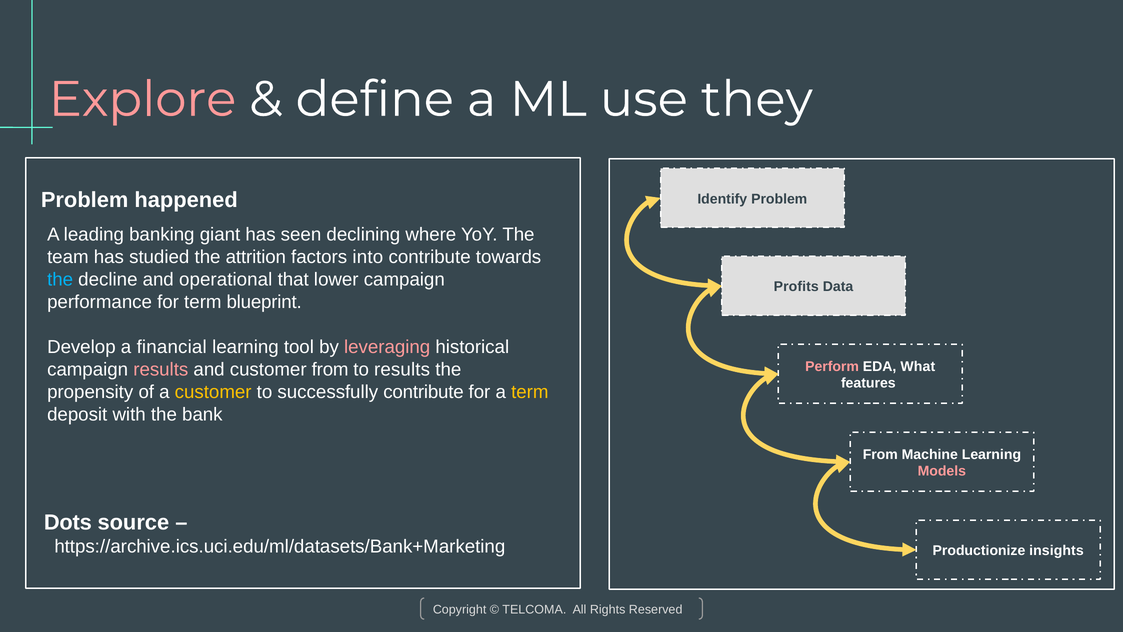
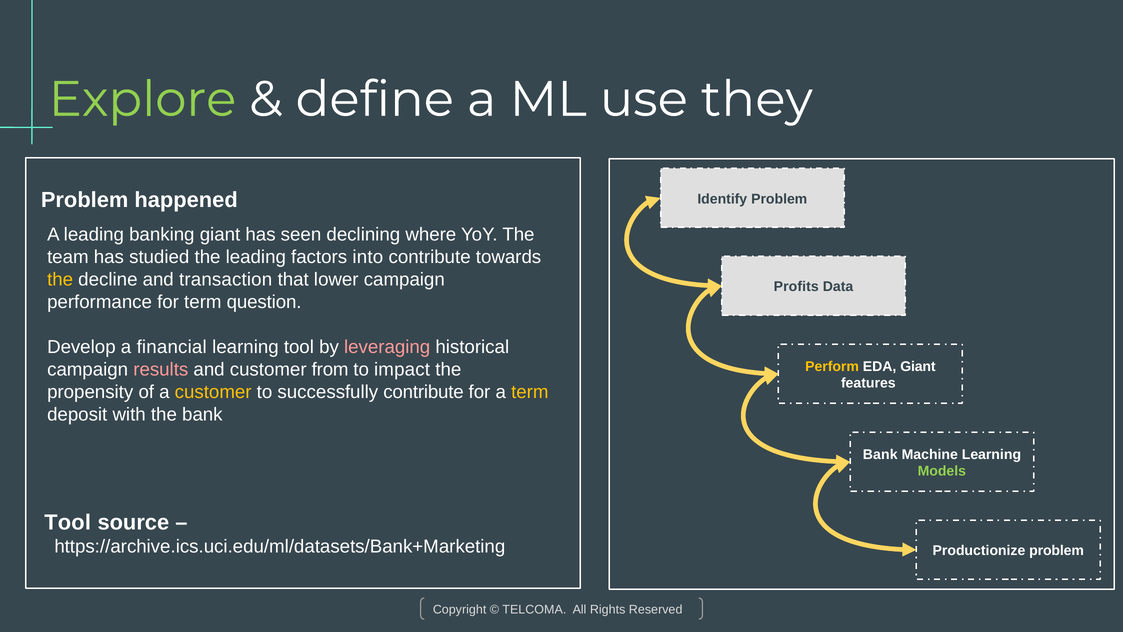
Explore colour: pink -> light green
the attrition: attrition -> leading
the at (60, 279) colour: light blue -> yellow
operational: operational -> transaction
blueprint: blueprint -> question
Perform colour: pink -> yellow
EDA What: What -> Giant
to results: results -> impact
From at (880, 454): From -> Bank
Models colour: pink -> light green
Dots at (68, 522): Dots -> Tool
Productionize insights: insights -> problem
